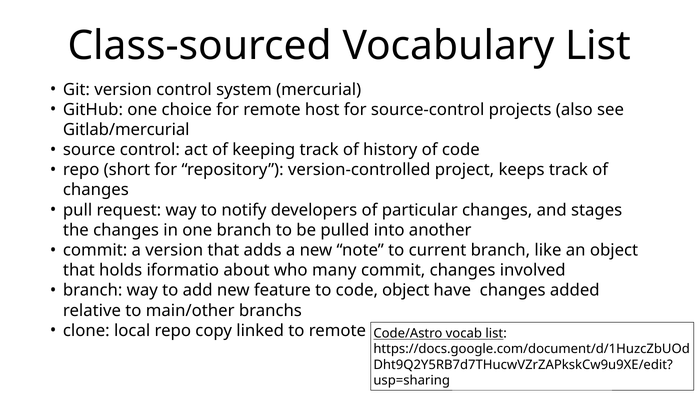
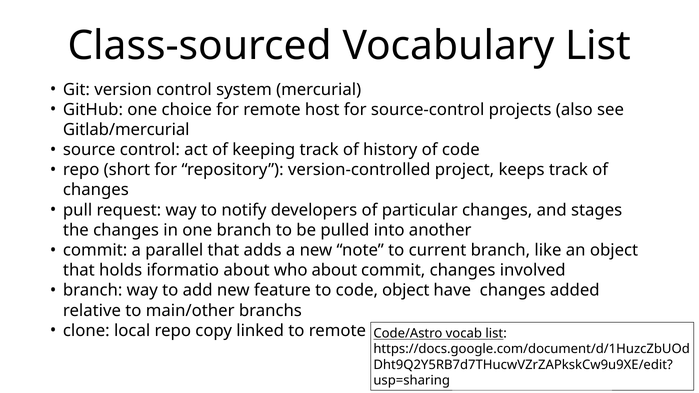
a version: version -> parallel
who many: many -> about
